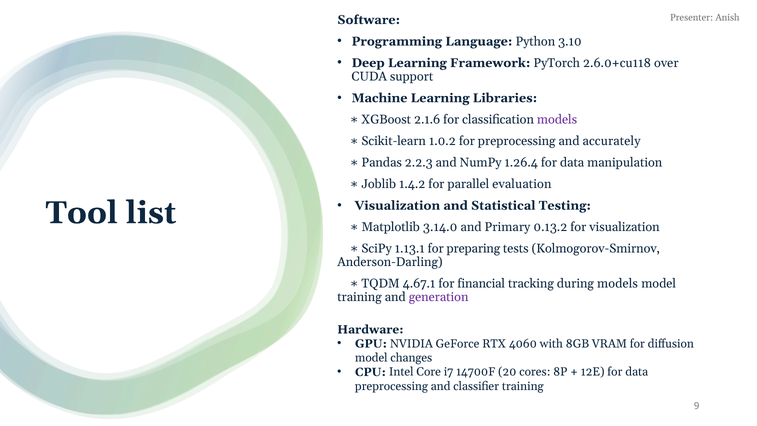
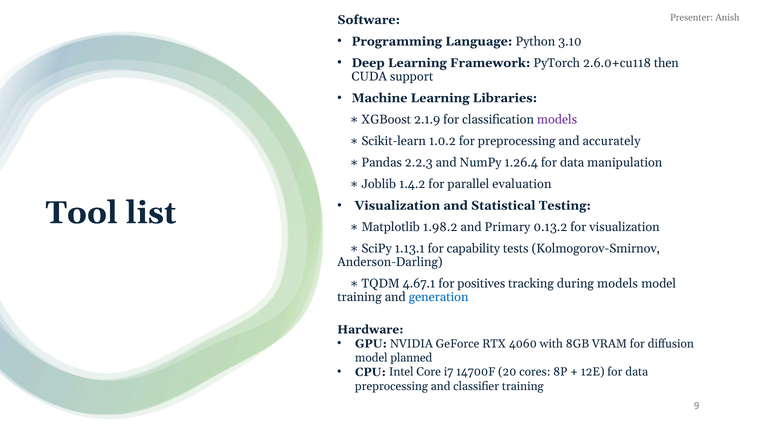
over: over -> then
2.1.6: 2.1.6 -> 2.1.9
3.14.0: 3.14.0 -> 1.98.2
preparing: preparing -> capability
financial: financial -> positives
generation colour: purple -> blue
changes: changes -> planned
